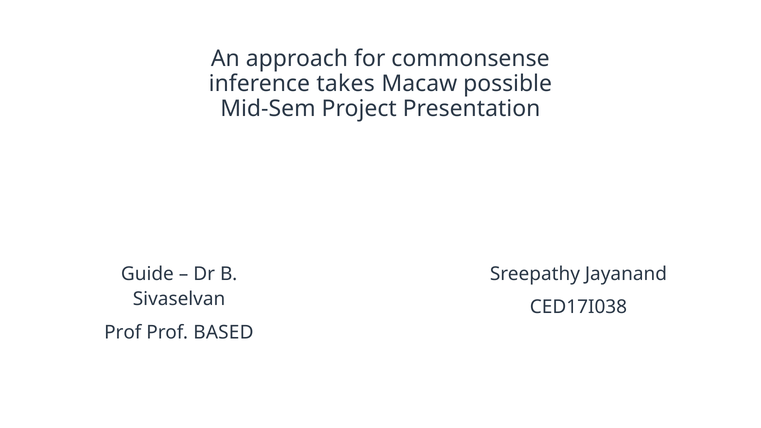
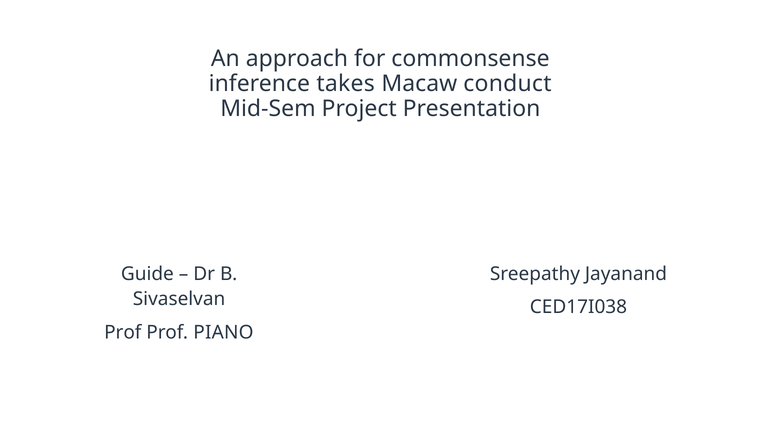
possible: possible -> conduct
BASED: BASED -> PIANO
